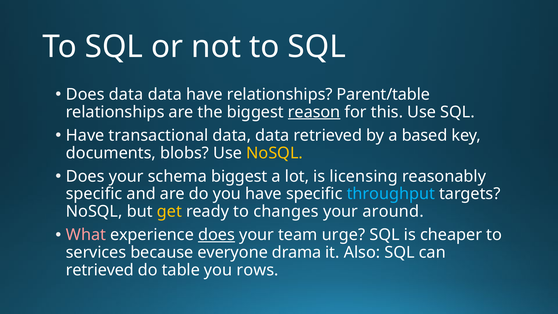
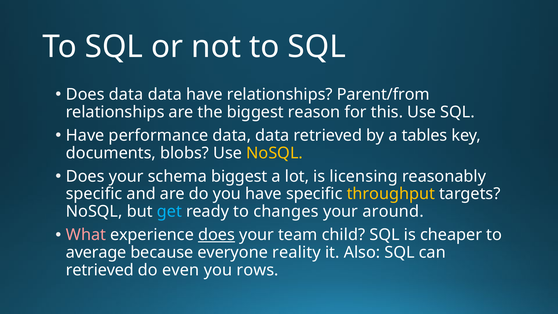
Parent/table: Parent/table -> Parent/from
reason underline: present -> none
transactional: transactional -> performance
based: based -> tables
throughput colour: light blue -> yellow
get colour: yellow -> light blue
urge: urge -> child
services: services -> average
drama: drama -> reality
table: table -> even
